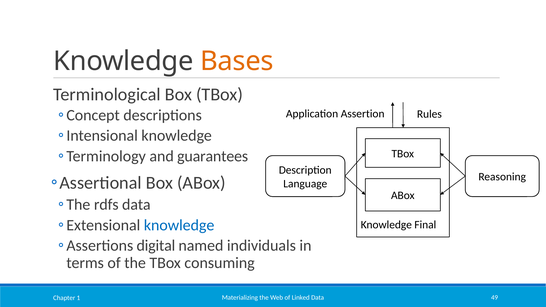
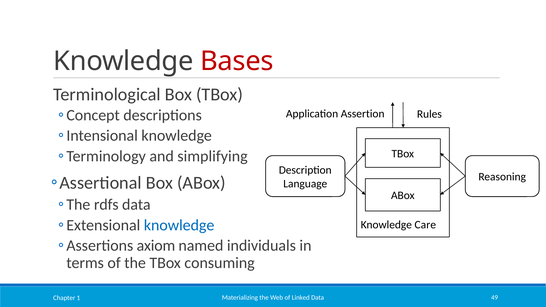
Bases colour: orange -> red
guarantees: guarantees -> simplifying
Final: Final -> Care
digital: digital -> axiom
